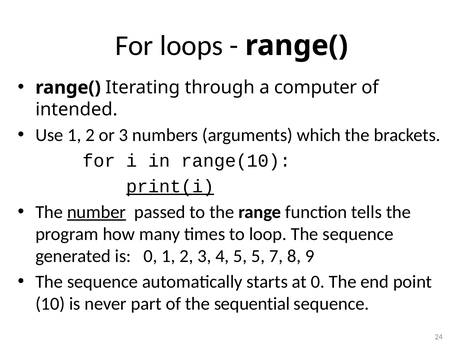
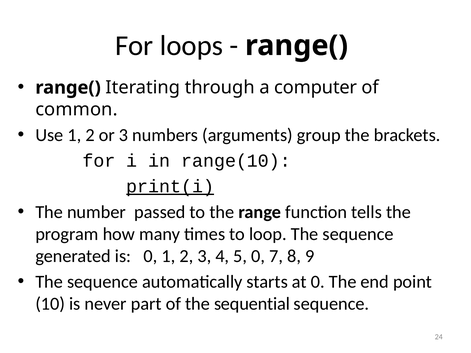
intended: intended -> common
which: which -> group
number underline: present -> none
5 5: 5 -> 0
